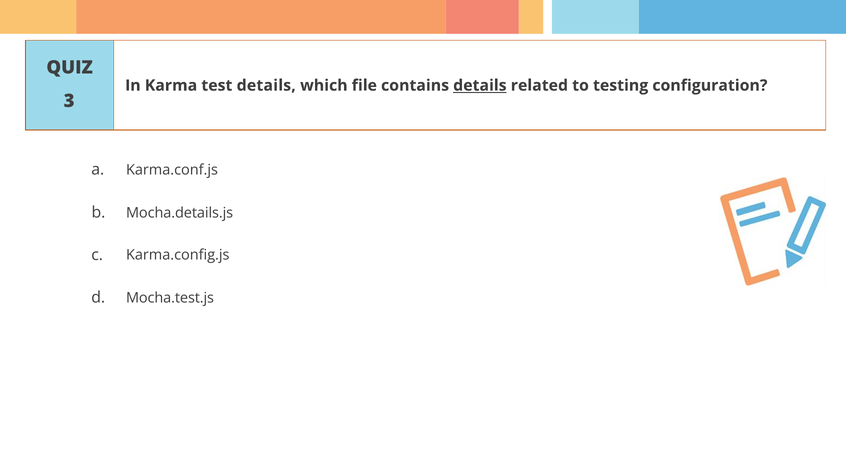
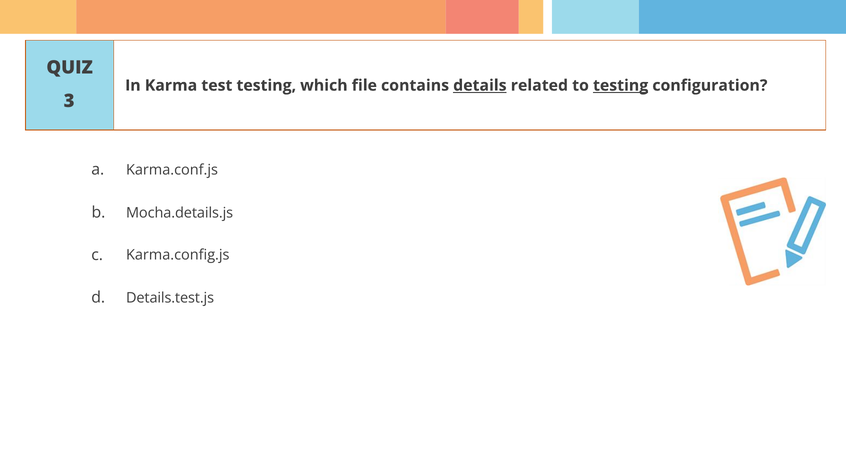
test details: details -> testing
testing at (621, 85) underline: none -> present
Mocha.test.js: Mocha.test.js -> Details.test.js
